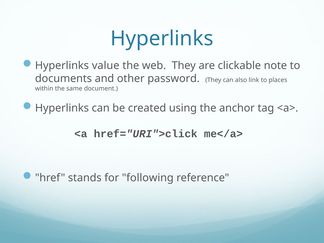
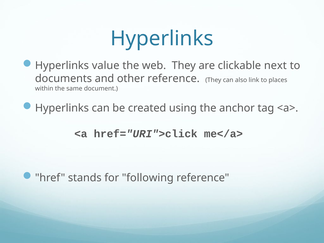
note: note -> next
other password: password -> reference
